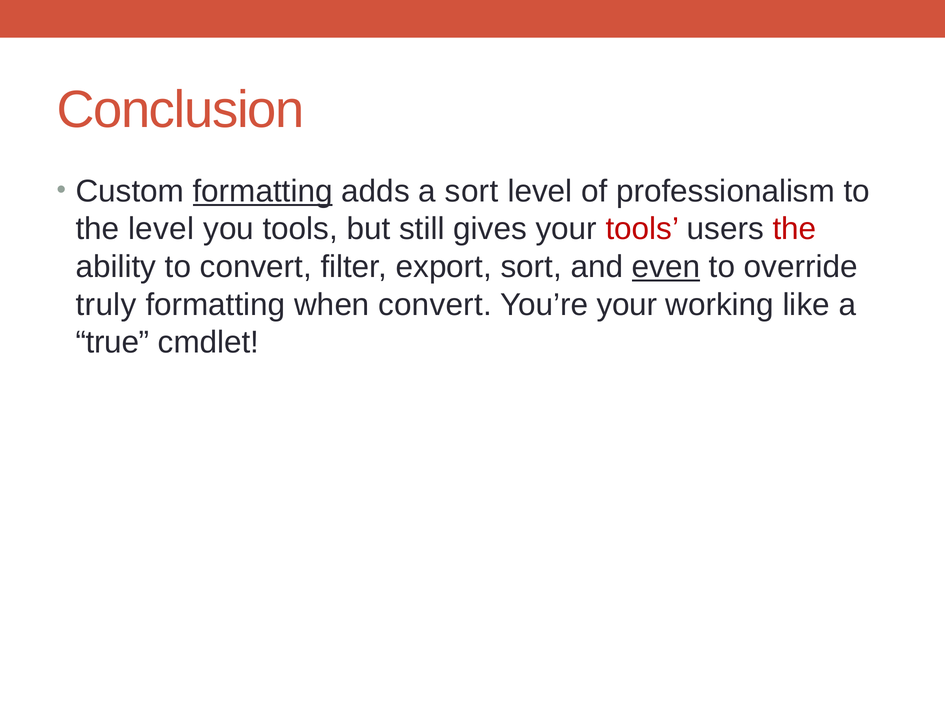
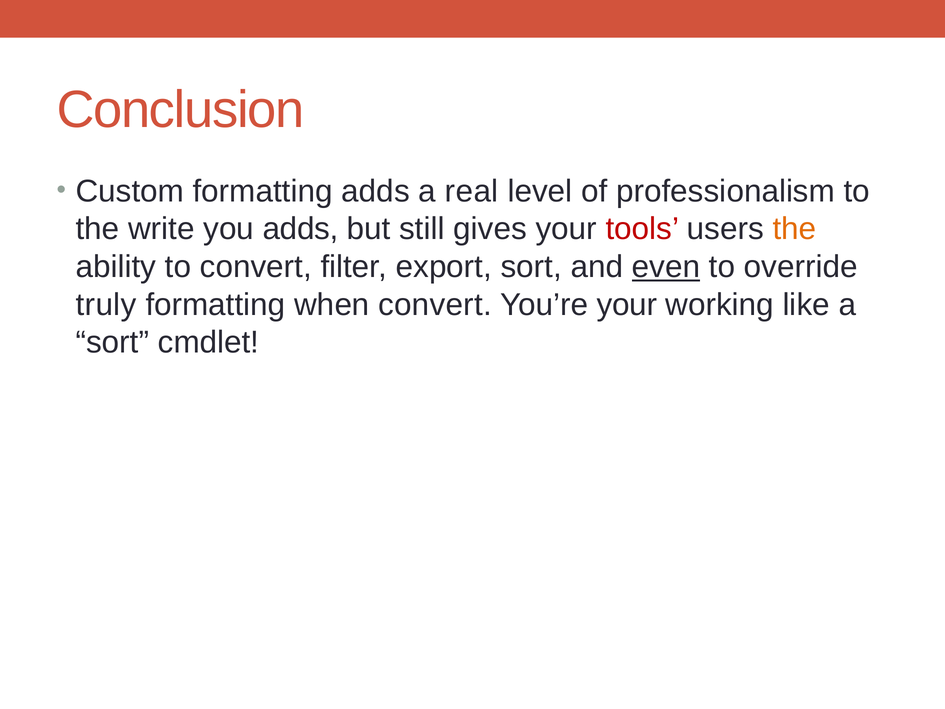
formatting at (263, 191) underline: present -> none
a sort: sort -> real
the level: level -> write
you tools: tools -> adds
the at (794, 229) colour: red -> orange
true at (112, 342): true -> sort
